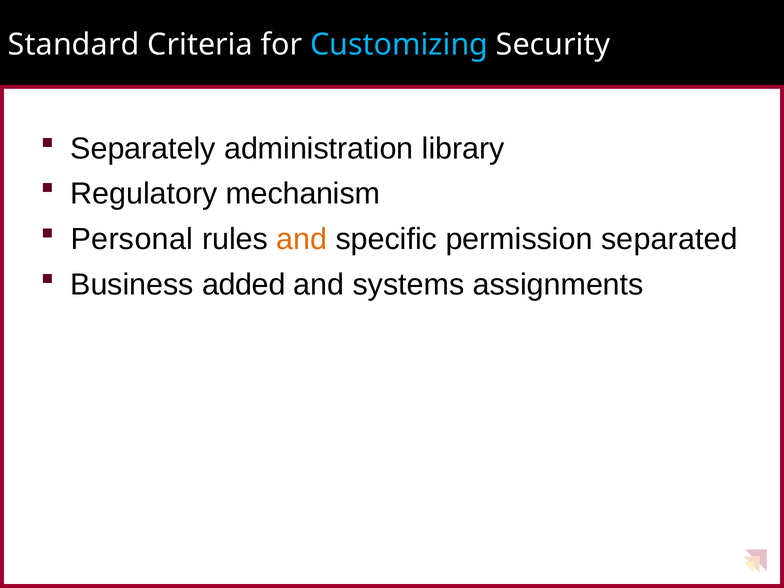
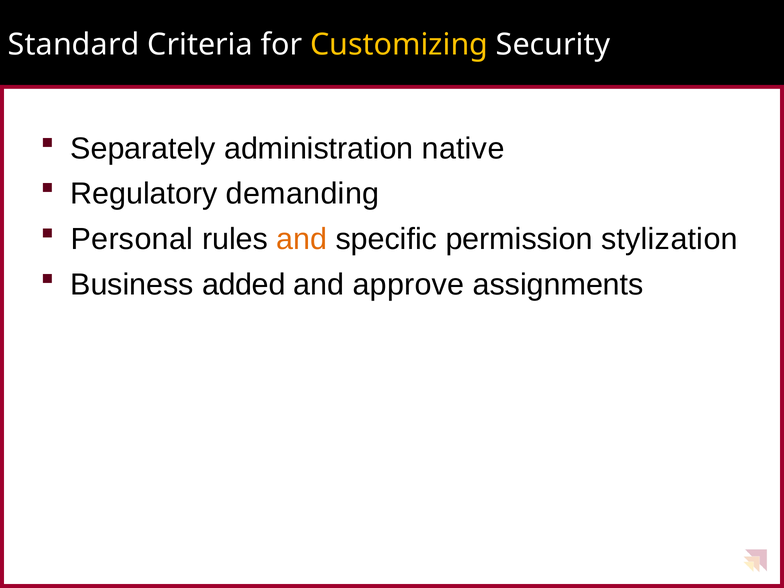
Customizing colour: light blue -> yellow
library: library -> native
mechanism: mechanism -> demanding
separated: separated -> stylization
systems: systems -> approve
